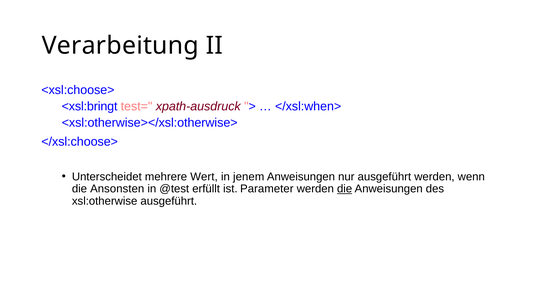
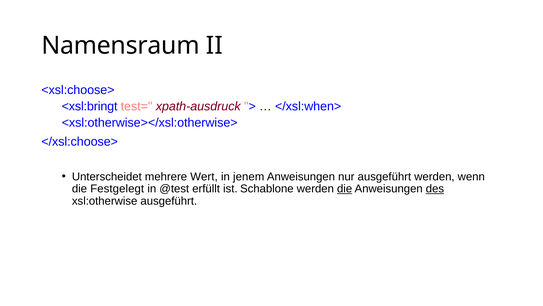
Verarbeitung: Verarbeitung -> Namensraum
Ansonsten: Ansonsten -> Festgelegt
Parameter: Parameter -> Schablone
des underline: none -> present
